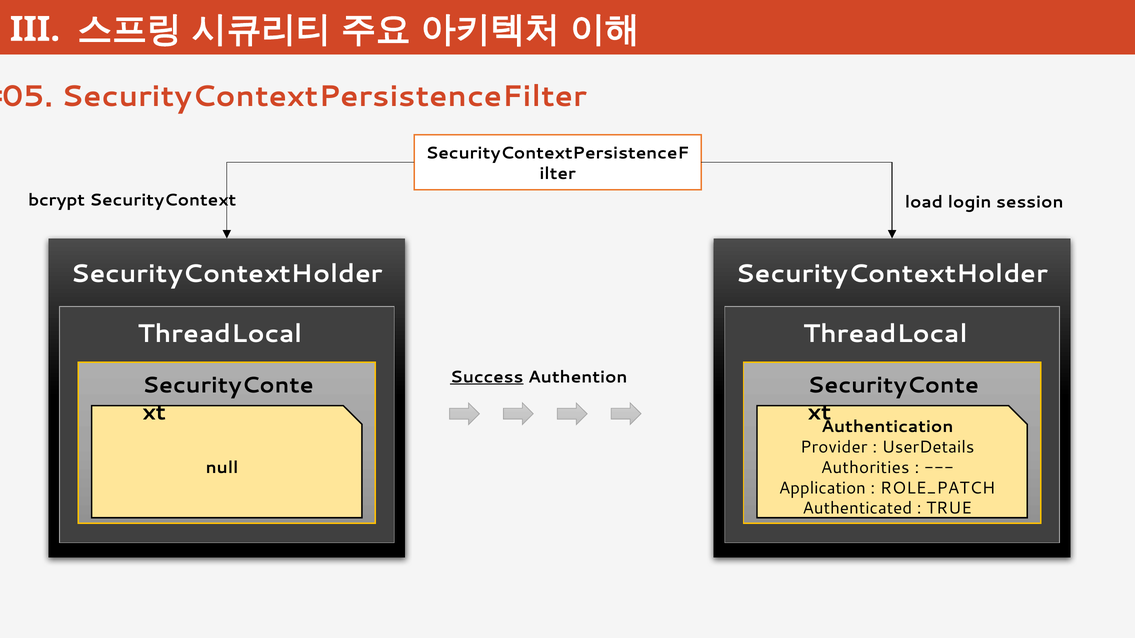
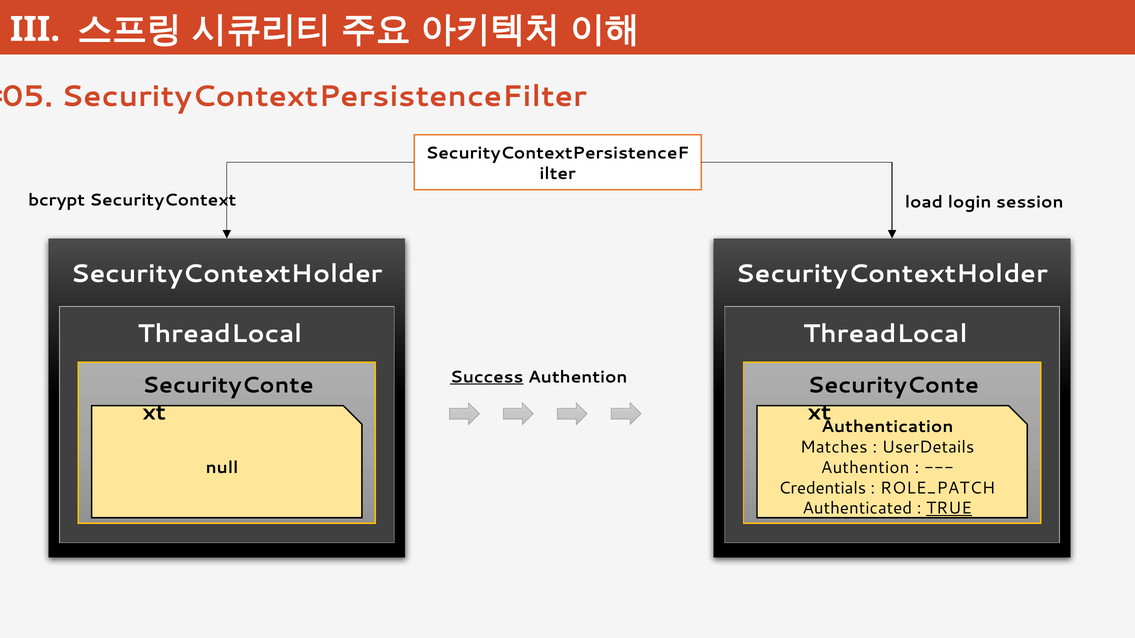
Provider: Provider -> Matches
Authorities at (865, 468): Authorities -> Authention
Application: Application -> Credentials
TRUE underline: none -> present
